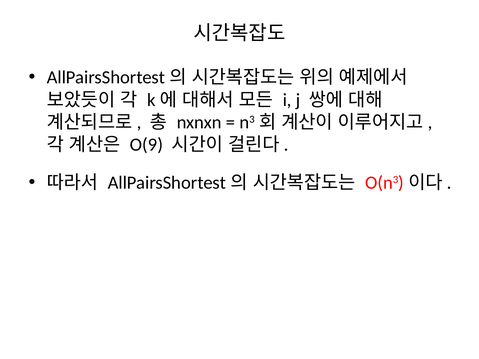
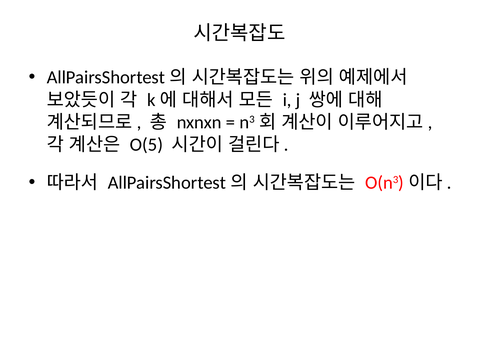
O(9: O(9 -> O(5
